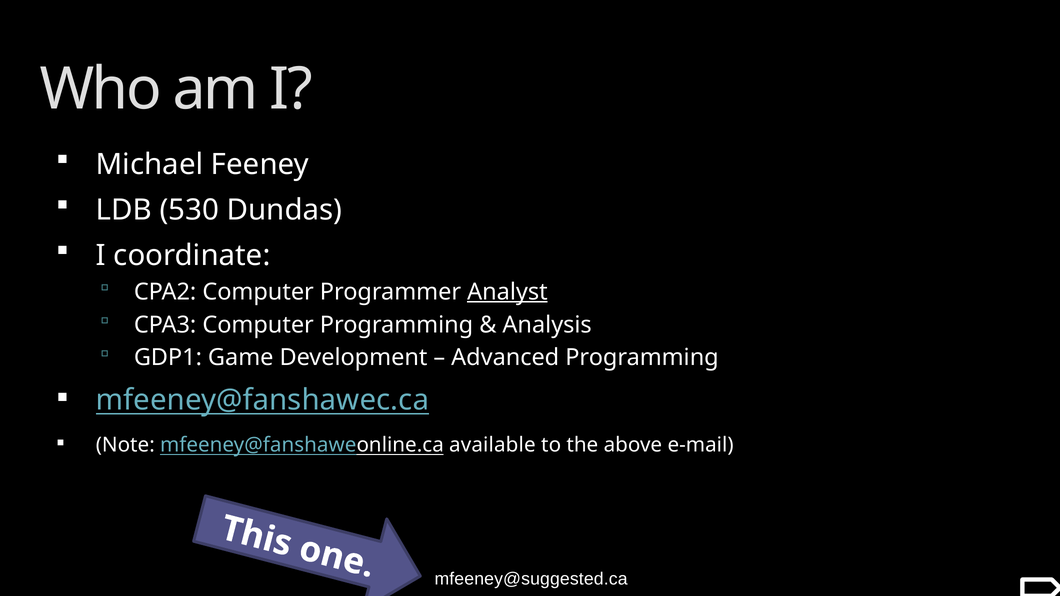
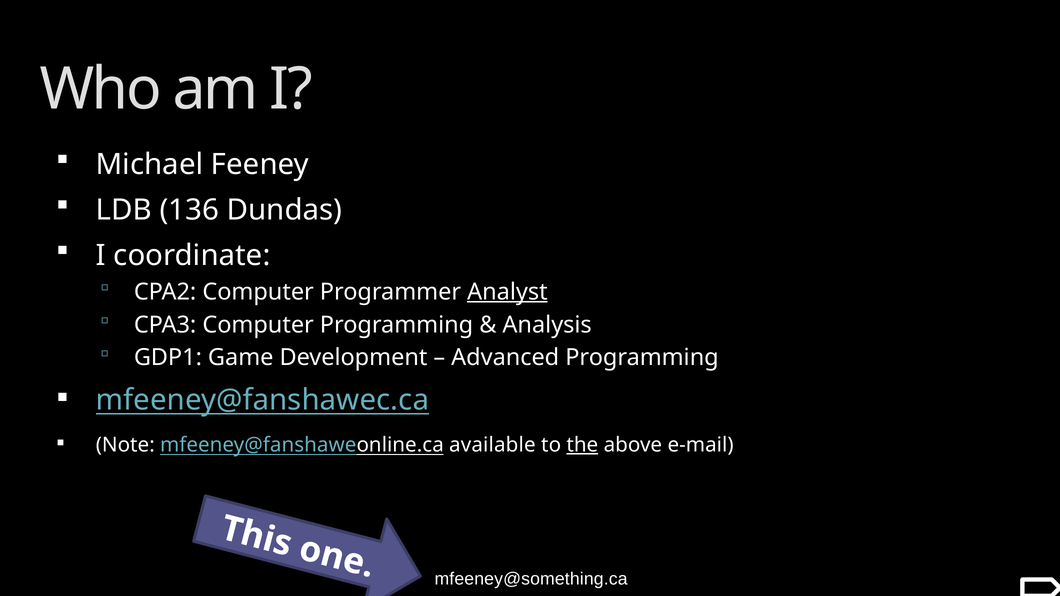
530: 530 -> 136
the underline: none -> present
mfeeney@suggested.ca: mfeeney@suggested.ca -> mfeeney@something.ca
